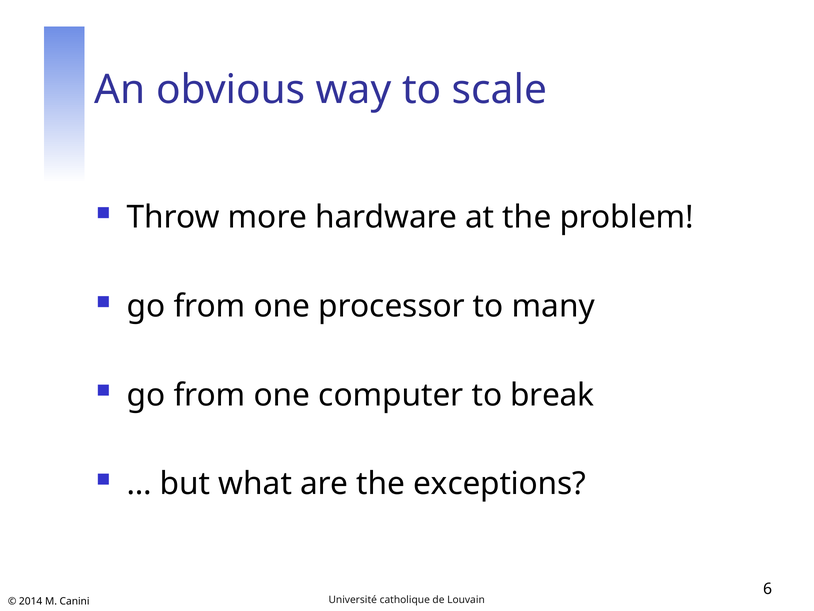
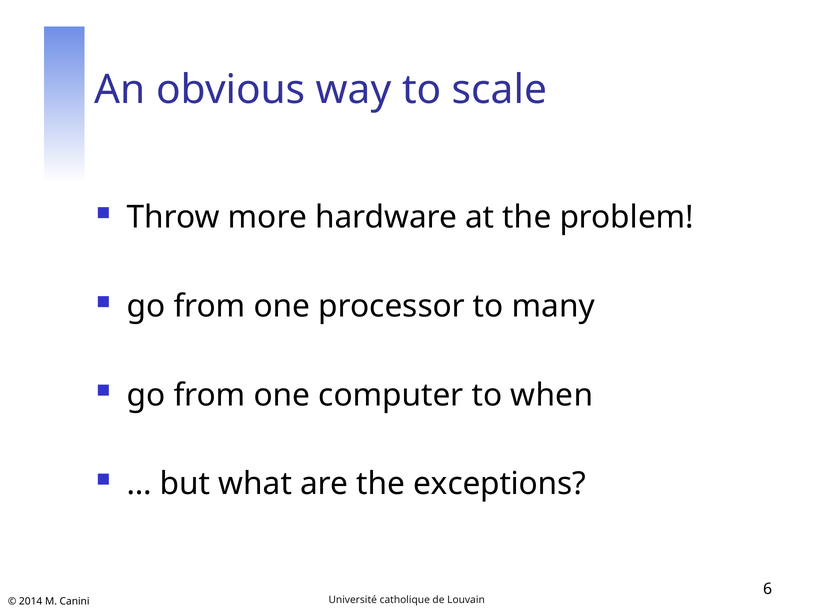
break: break -> when
